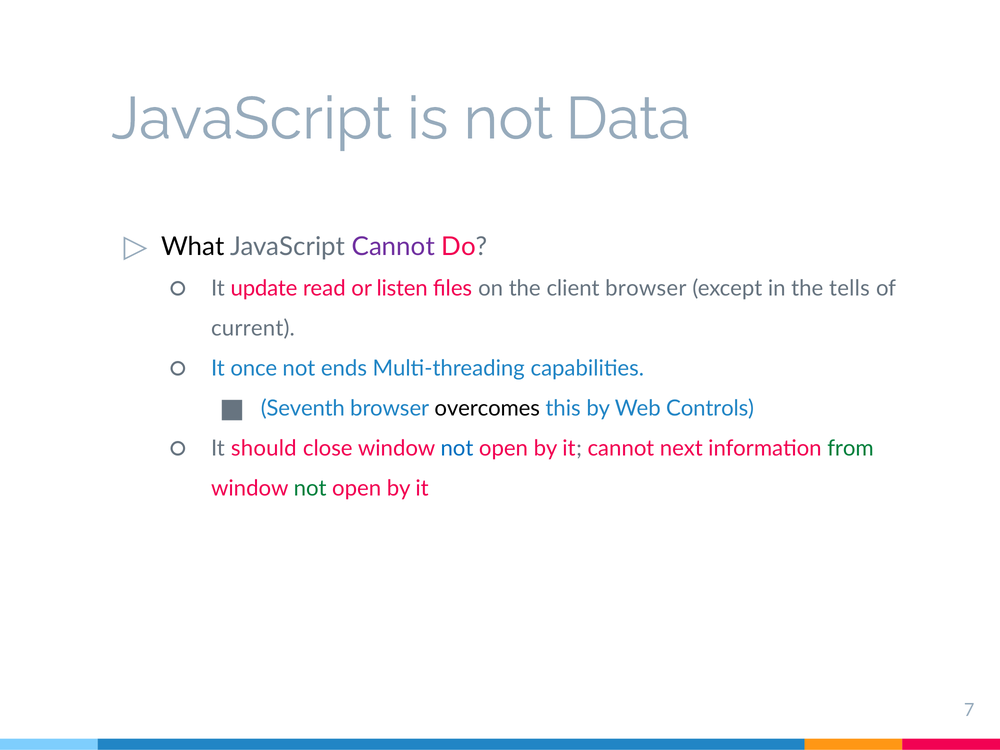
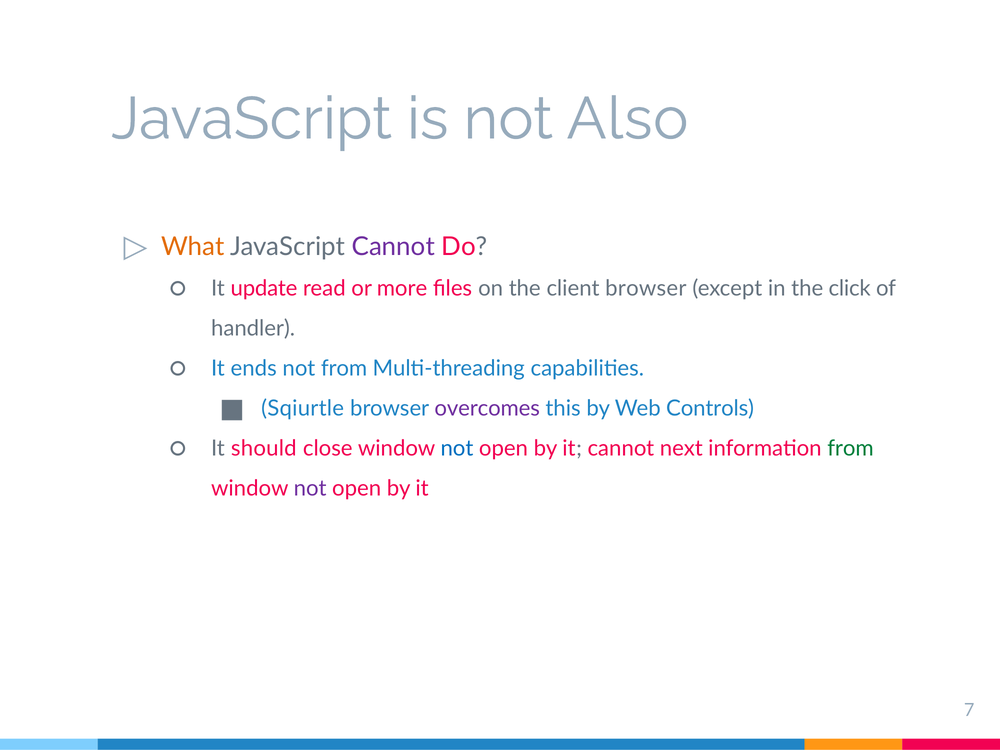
Data: Data -> Also
What colour: black -> orange
listen: listen -> more
tells: tells -> click
current: current -> handler
once: once -> ends
not ends: ends -> from
Seventh: Seventh -> Sqiurtle
overcomes colour: black -> purple
not at (310, 489) colour: green -> purple
